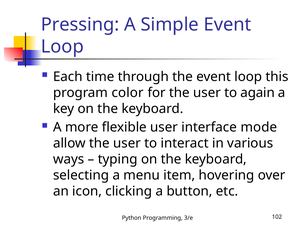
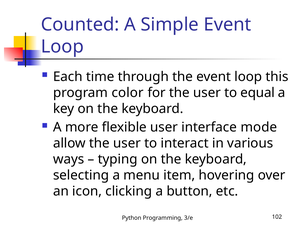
Pressing: Pressing -> Counted
again: again -> equal
